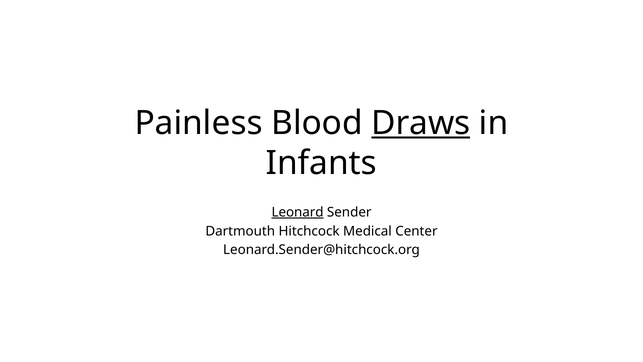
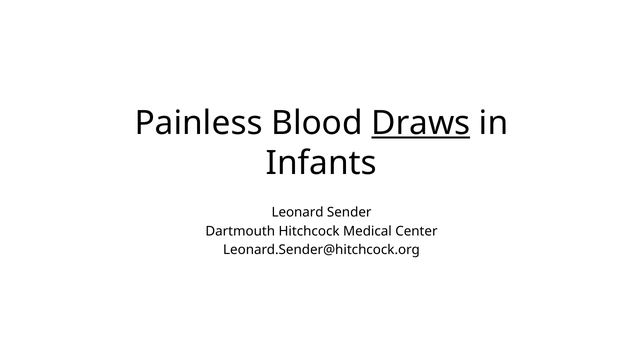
Leonard underline: present -> none
